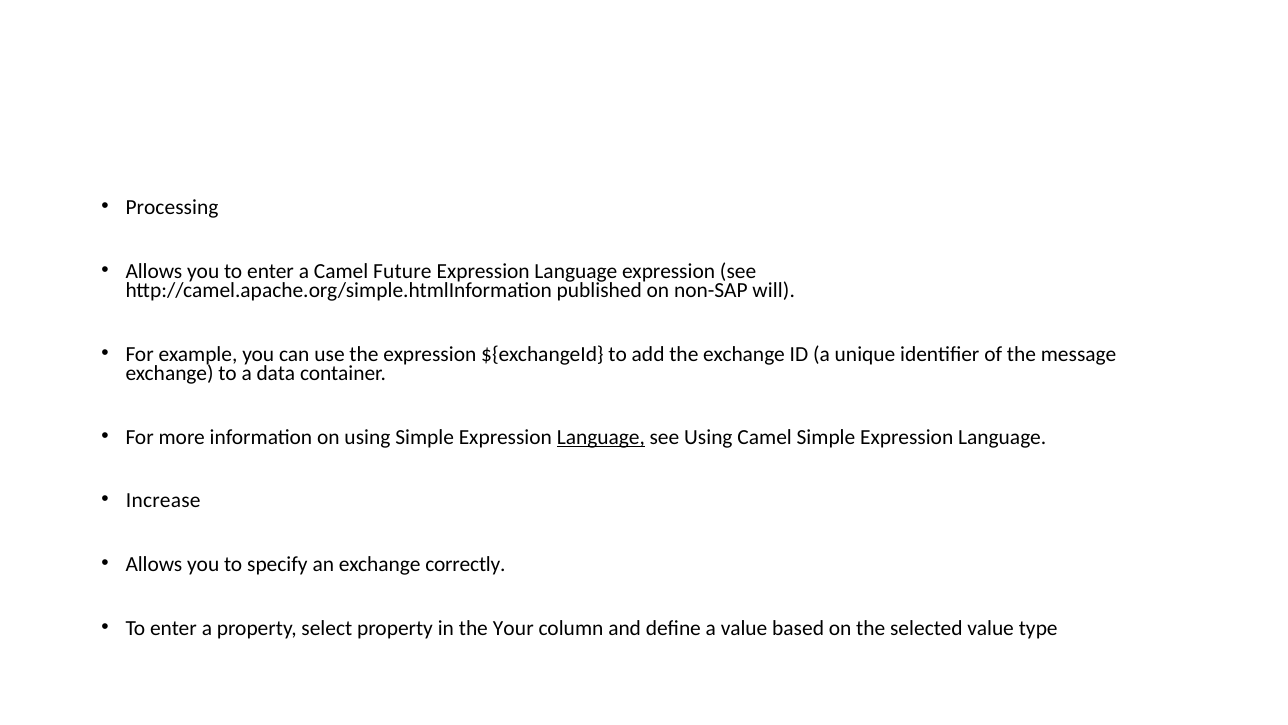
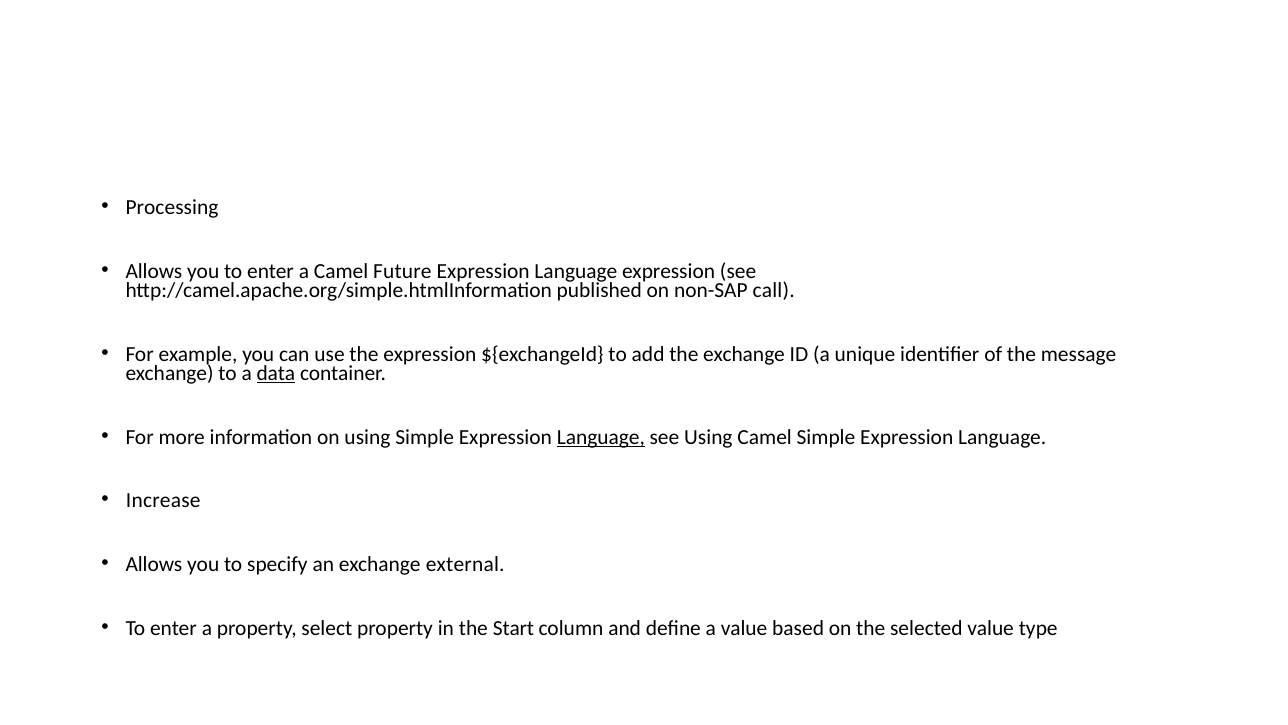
will: will -> call
data underline: none -> present
correctly: correctly -> external
Your: Your -> Start
